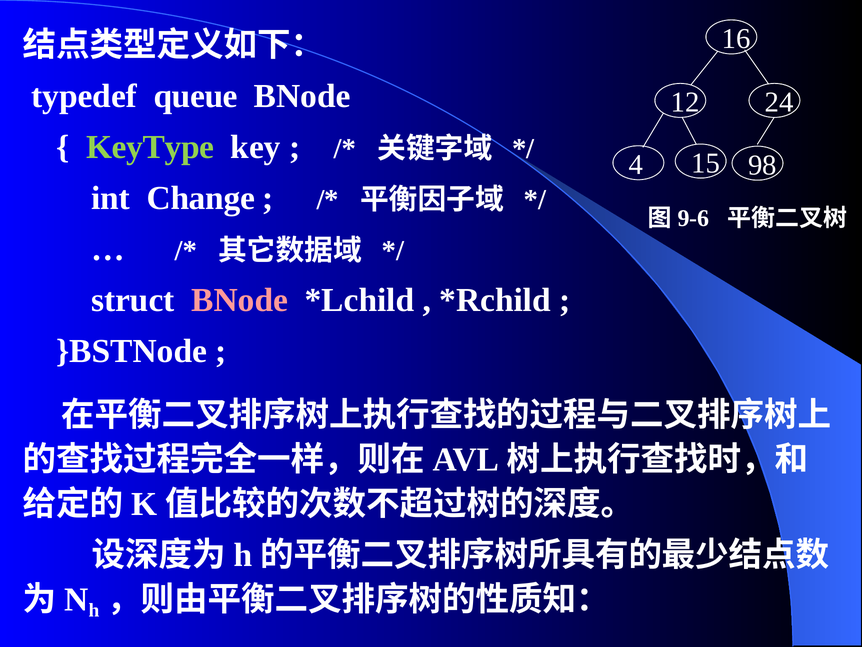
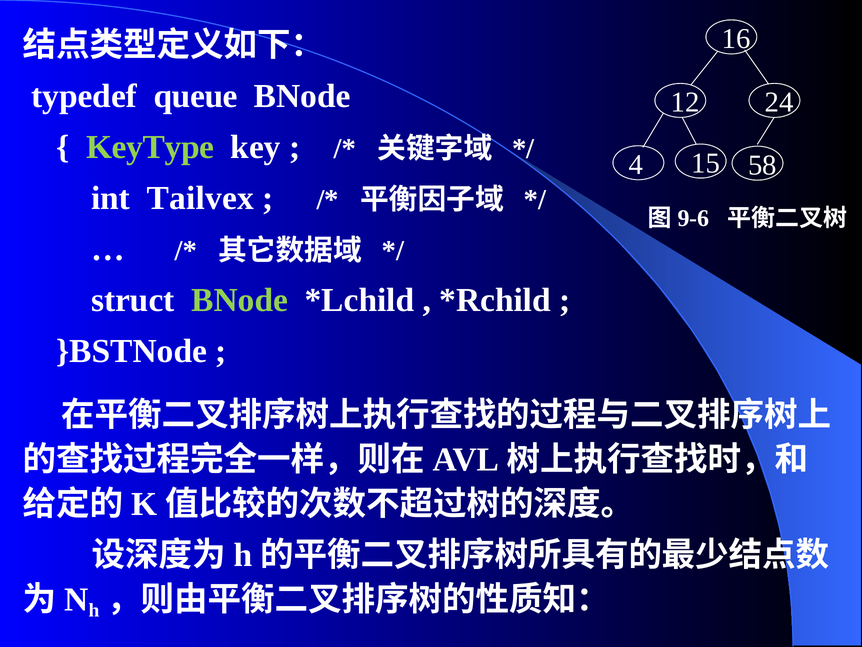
98: 98 -> 58
Change: Change -> Tailvex
BNode at (240, 300) colour: pink -> light green
